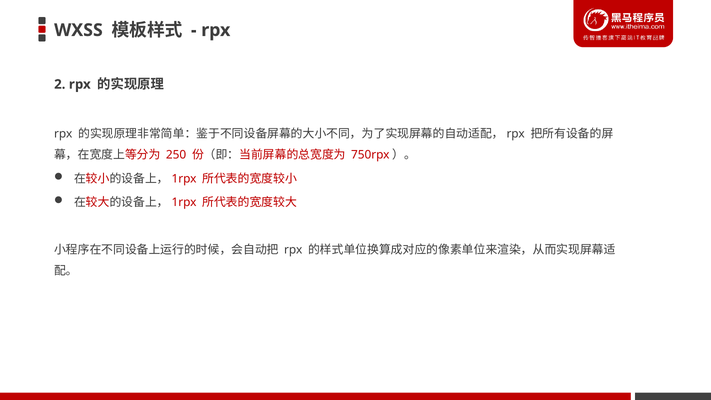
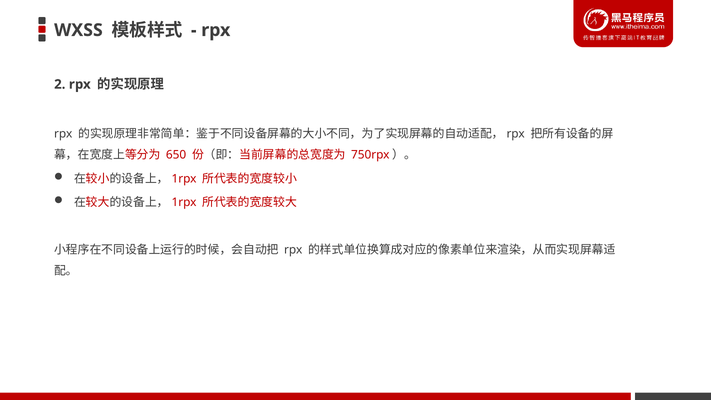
250: 250 -> 650
